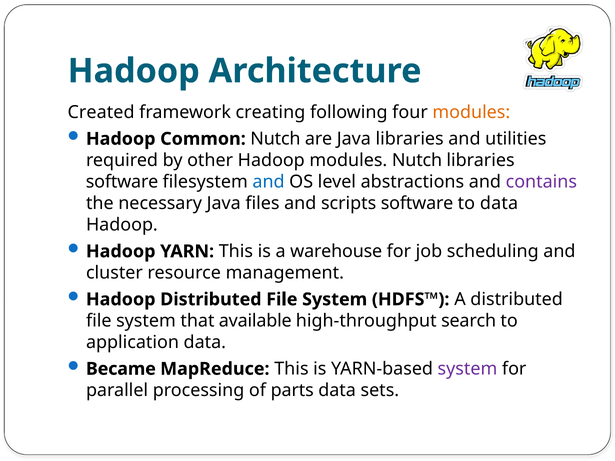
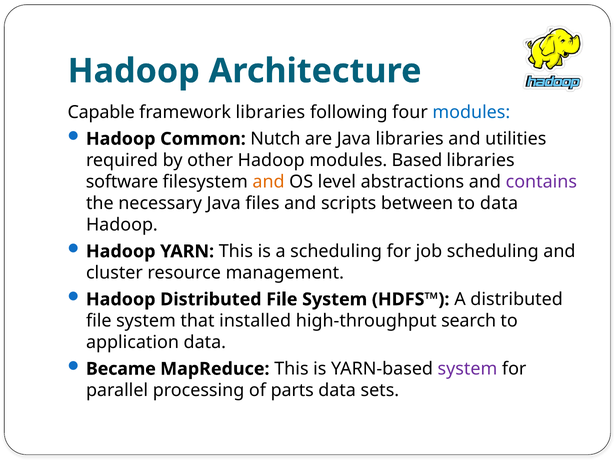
Created: Created -> Capable
framework creating: creating -> libraries
modules at (471, 112) colour: orange -> blue
modules Nutch: Nutch -> Based
and at (269, 182) colour: blue -> orange
scripts software: software -> between
a warehouse: warehouse -> scheduling
available: available -> installed
